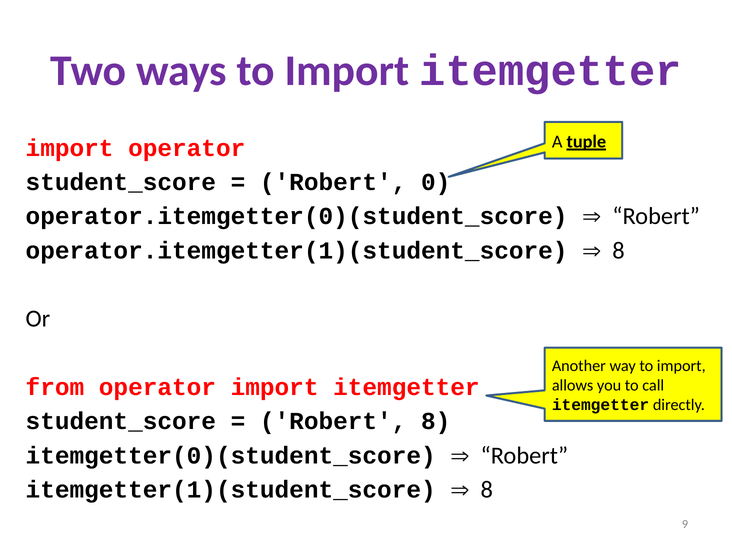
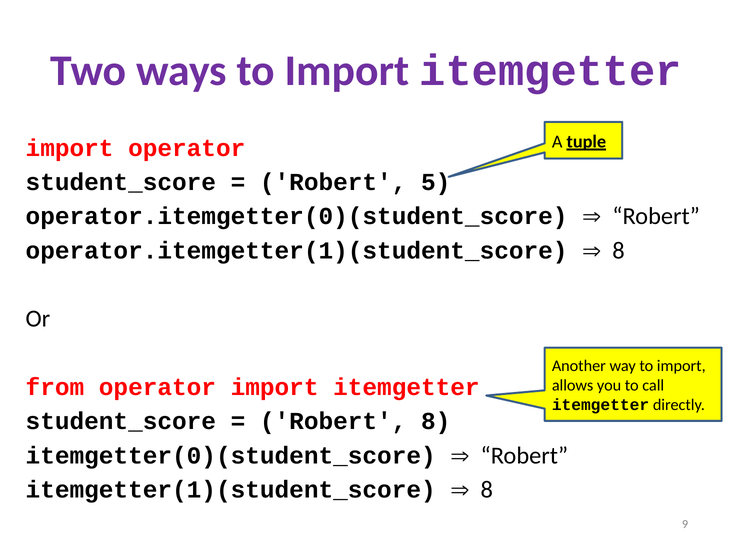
0: 0 -> 5
